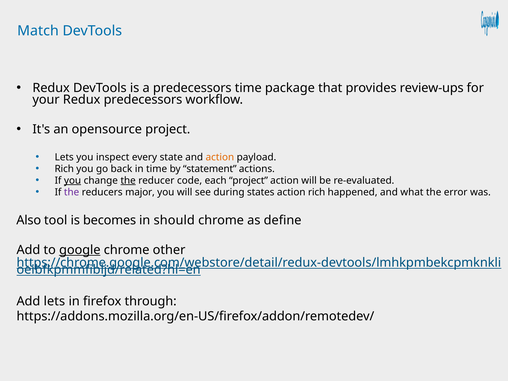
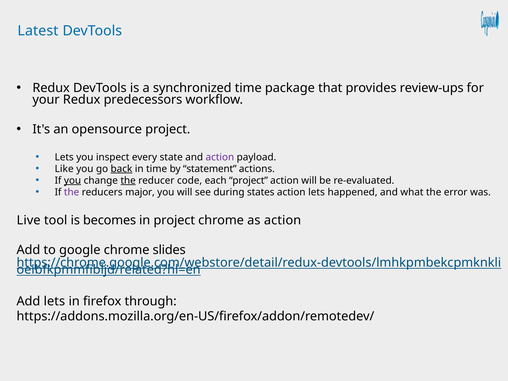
Match: Match -> Latest
a predecessors: predecessors -> synchronized
action at (220, 157) colour: orange -> purple
Rich at (64, 169): Rich -> Like
back underline: none -> present
action rich: rich -> lets
Also: Also -> Live
in should: should -> project
as define: define -> action
google underline: present -> none
other: other -> slides
